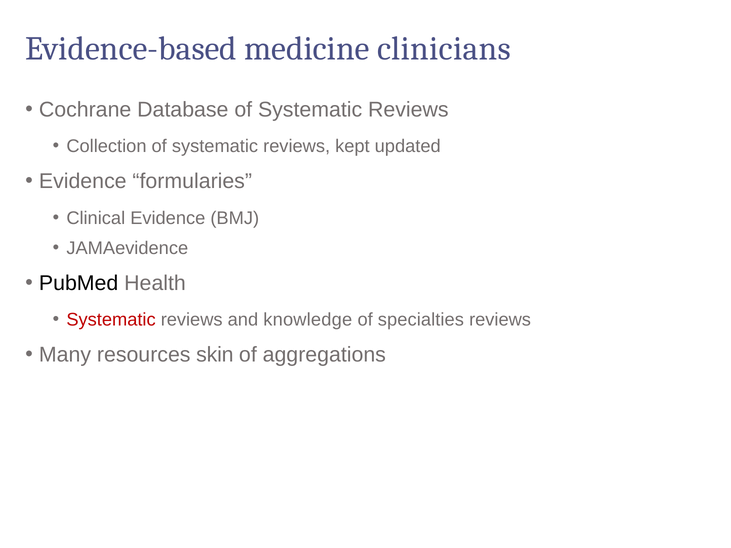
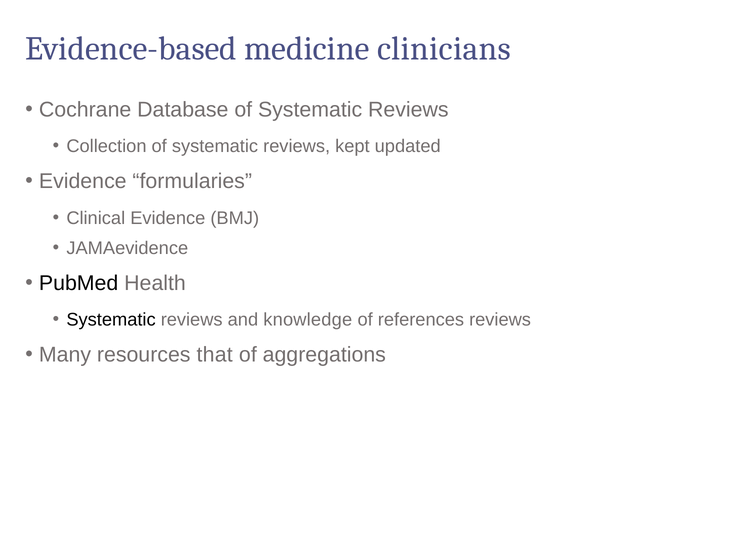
Systematic at (111, 320) colour: red -> black
specialties: specialties -> references
skin: skin -> that
